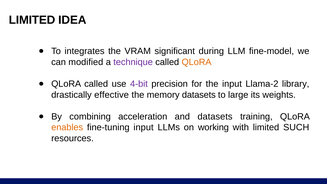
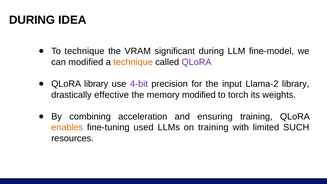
LIMITED at (32, 20): LIMITED -> DURING
To integrates: integrates -> technique
technique at (133, 62) colour: purple -> orange
QLoRA at (197, 62) colour: orange -> purple
QLoRA called: called -> library
memory datasets: datasets -> modified
large: large -> torch
and datasets: datasets -> ensuring
fine-tuning input: input -> used
on working: working -> training
